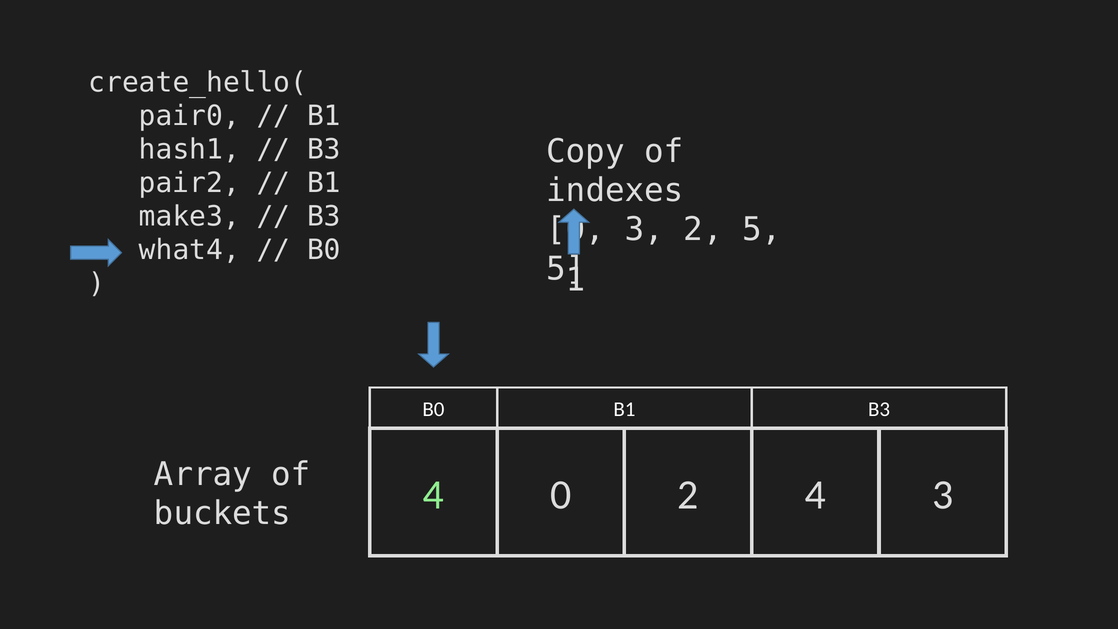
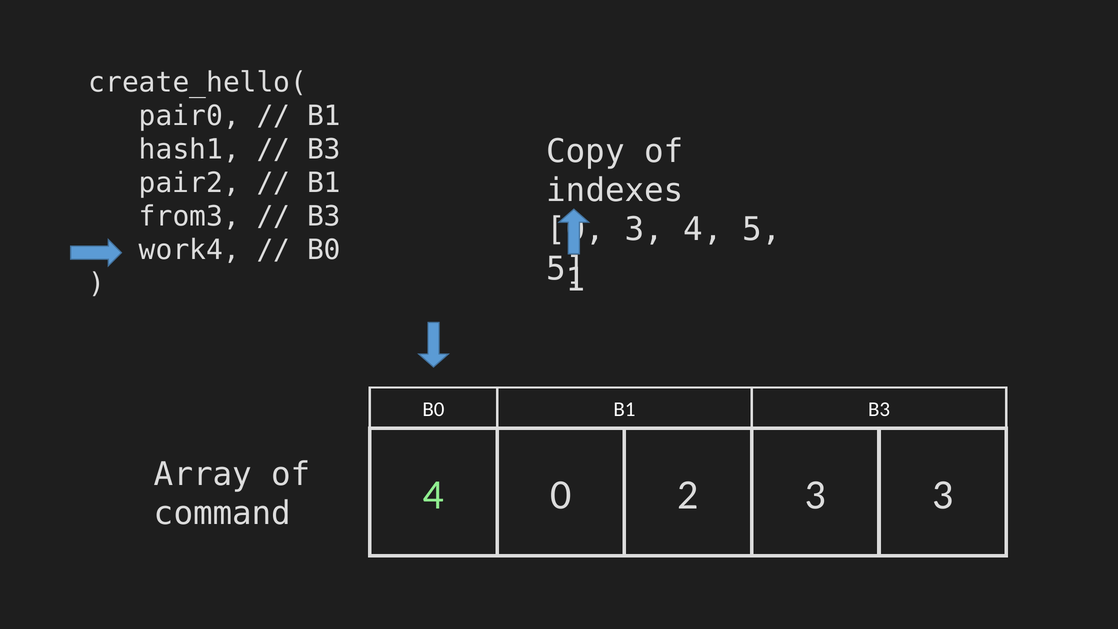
make3: make3 -> from3
3 2: 2 -> 4
what4: what4 -> work4
2 4: 4 -> 3
buckets: buckets -> command
